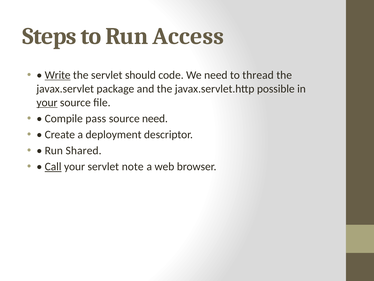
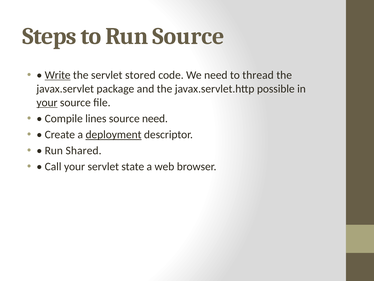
Run Access: Access -> Source
should: should -> stored
pass: pass -> lines
deployment underline: none -> present
Call underline: present -> none
note: note -> state
